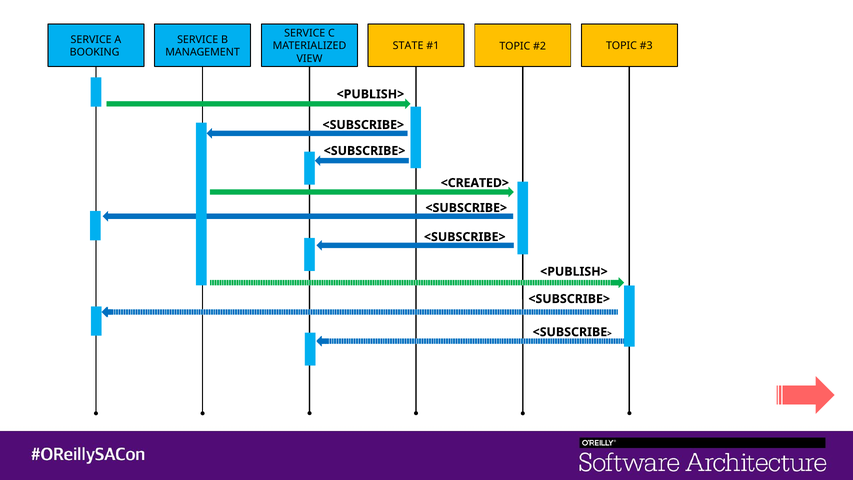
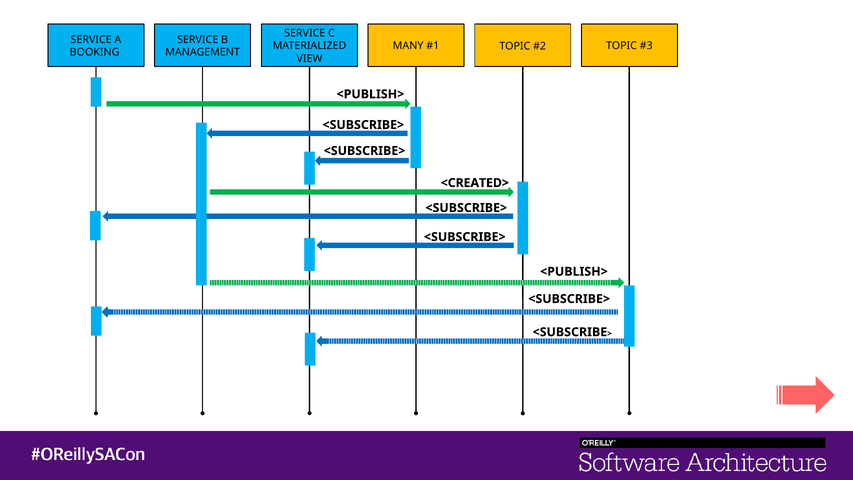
STATE: STATE -> MANY
